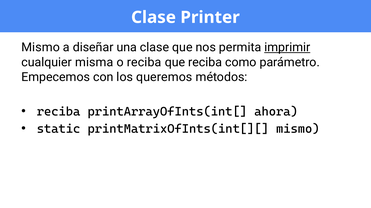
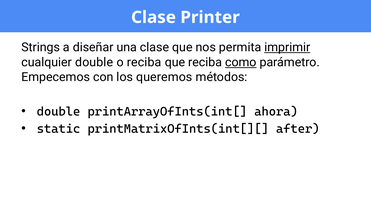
Mismo at (41, 48): Mismo -> Strings
cualquier misma: misma -> double
como underline: none -> present
reciba at (59, 112): reciba -> double
printMatrixOfInts(int[][ mismo: mismo -> after
